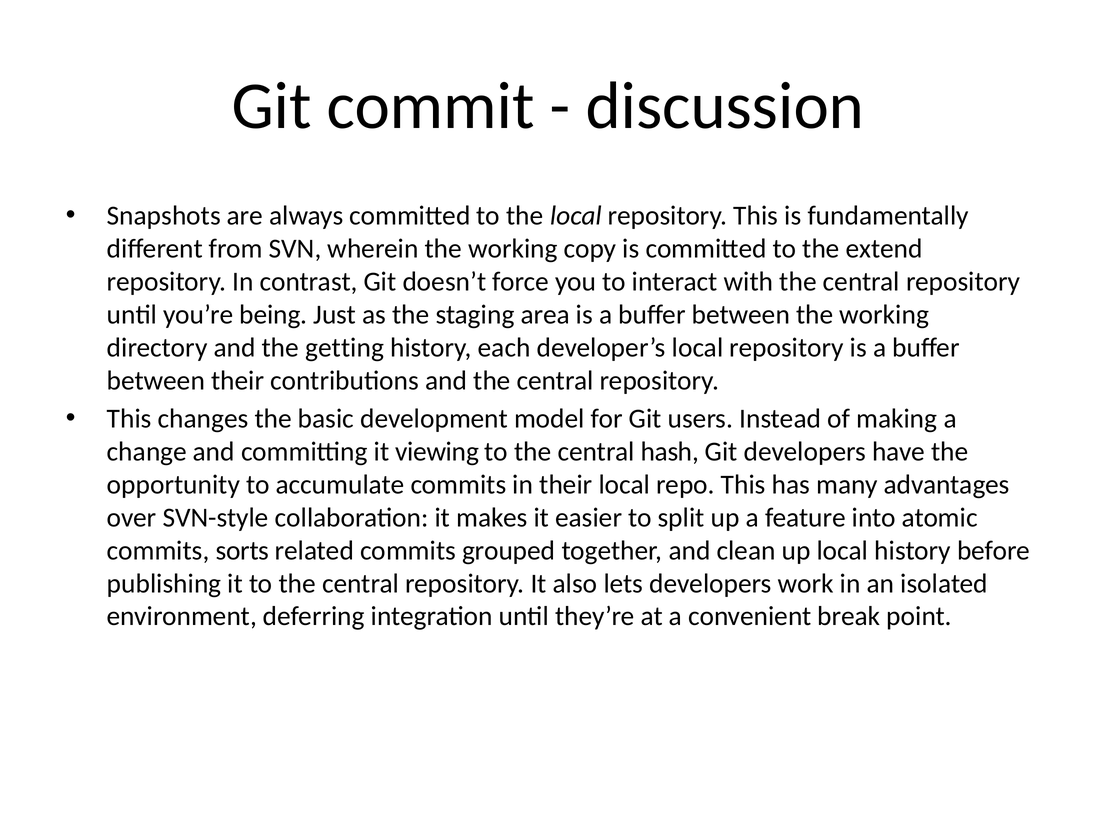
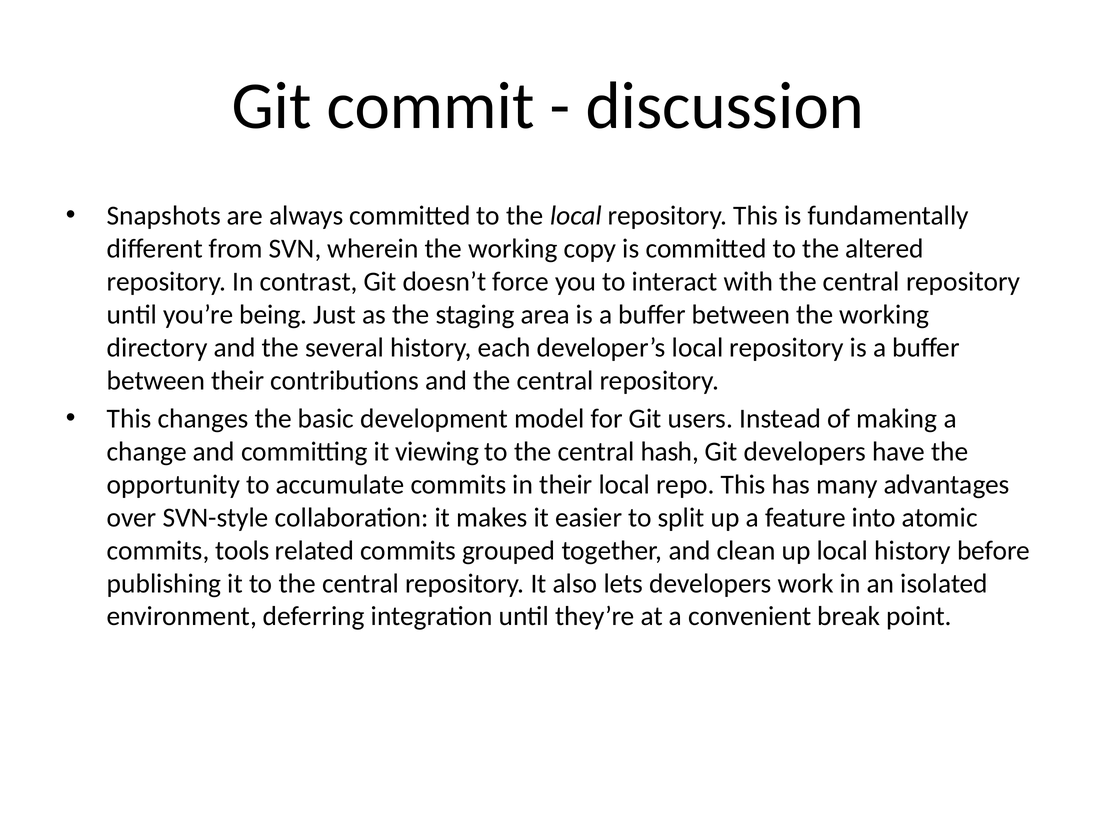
extend: extend -> altered
getting: getting -> several
sorts: sorts -> tools
